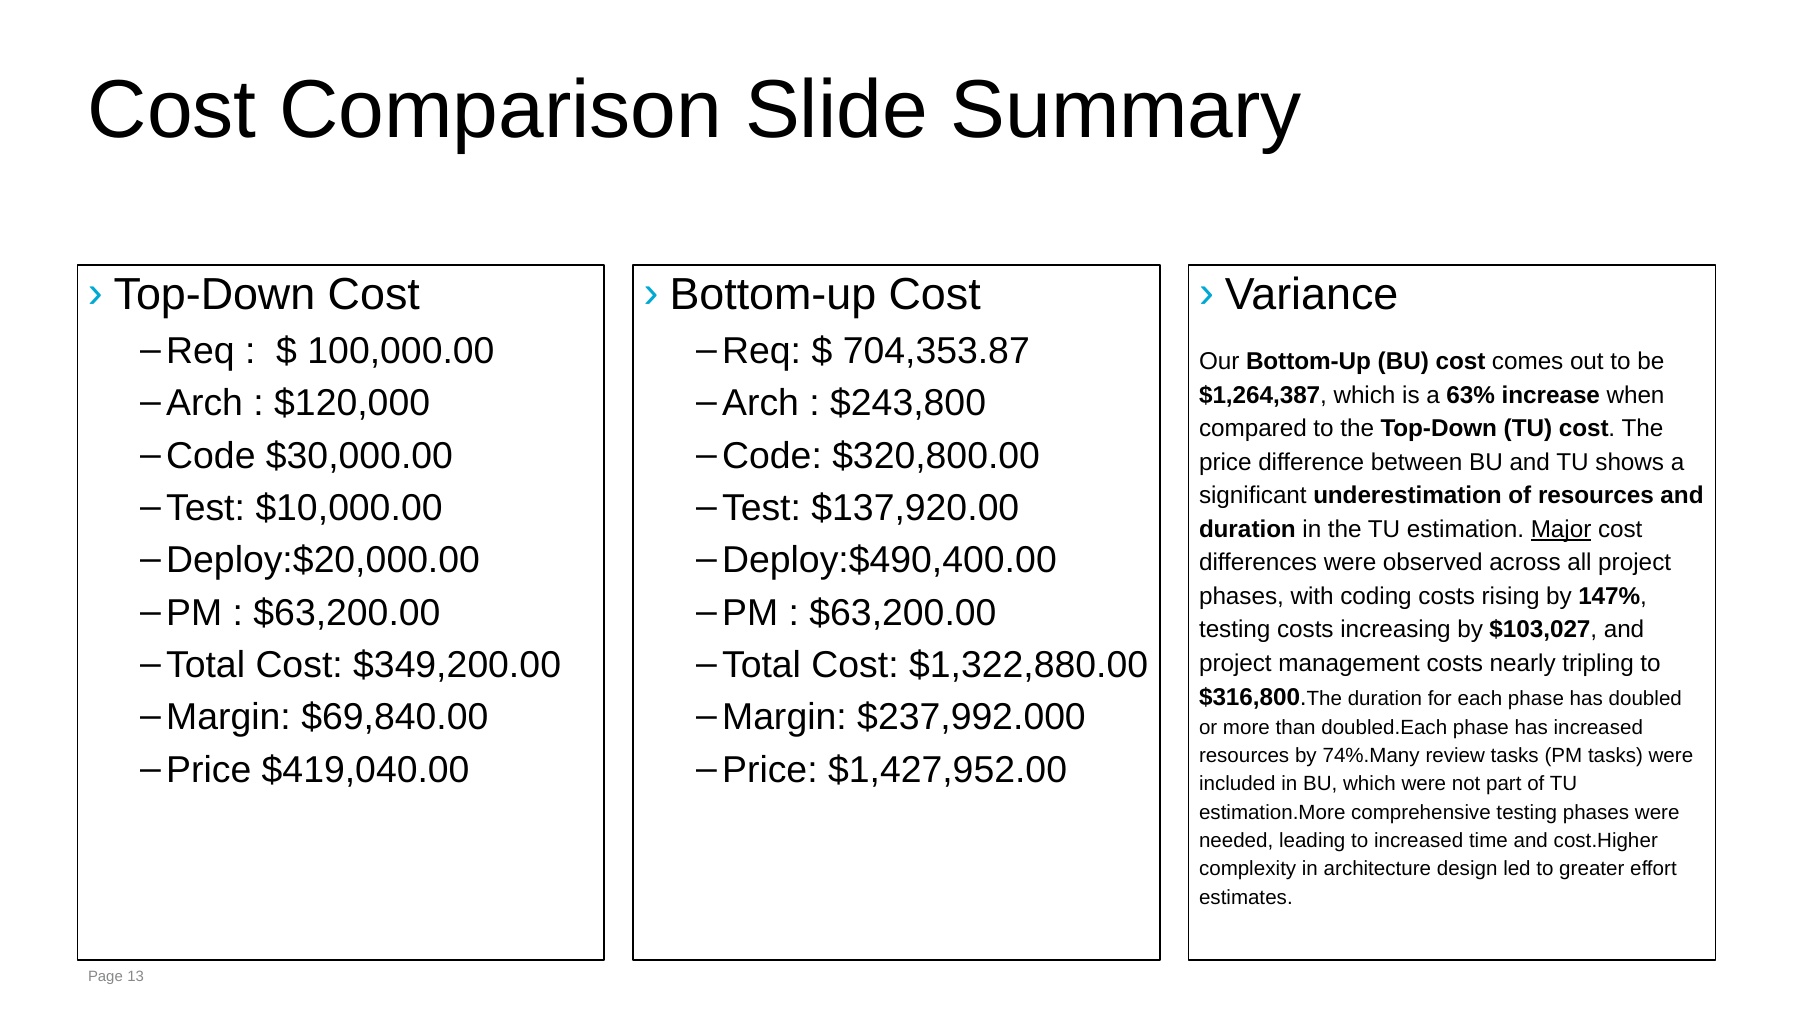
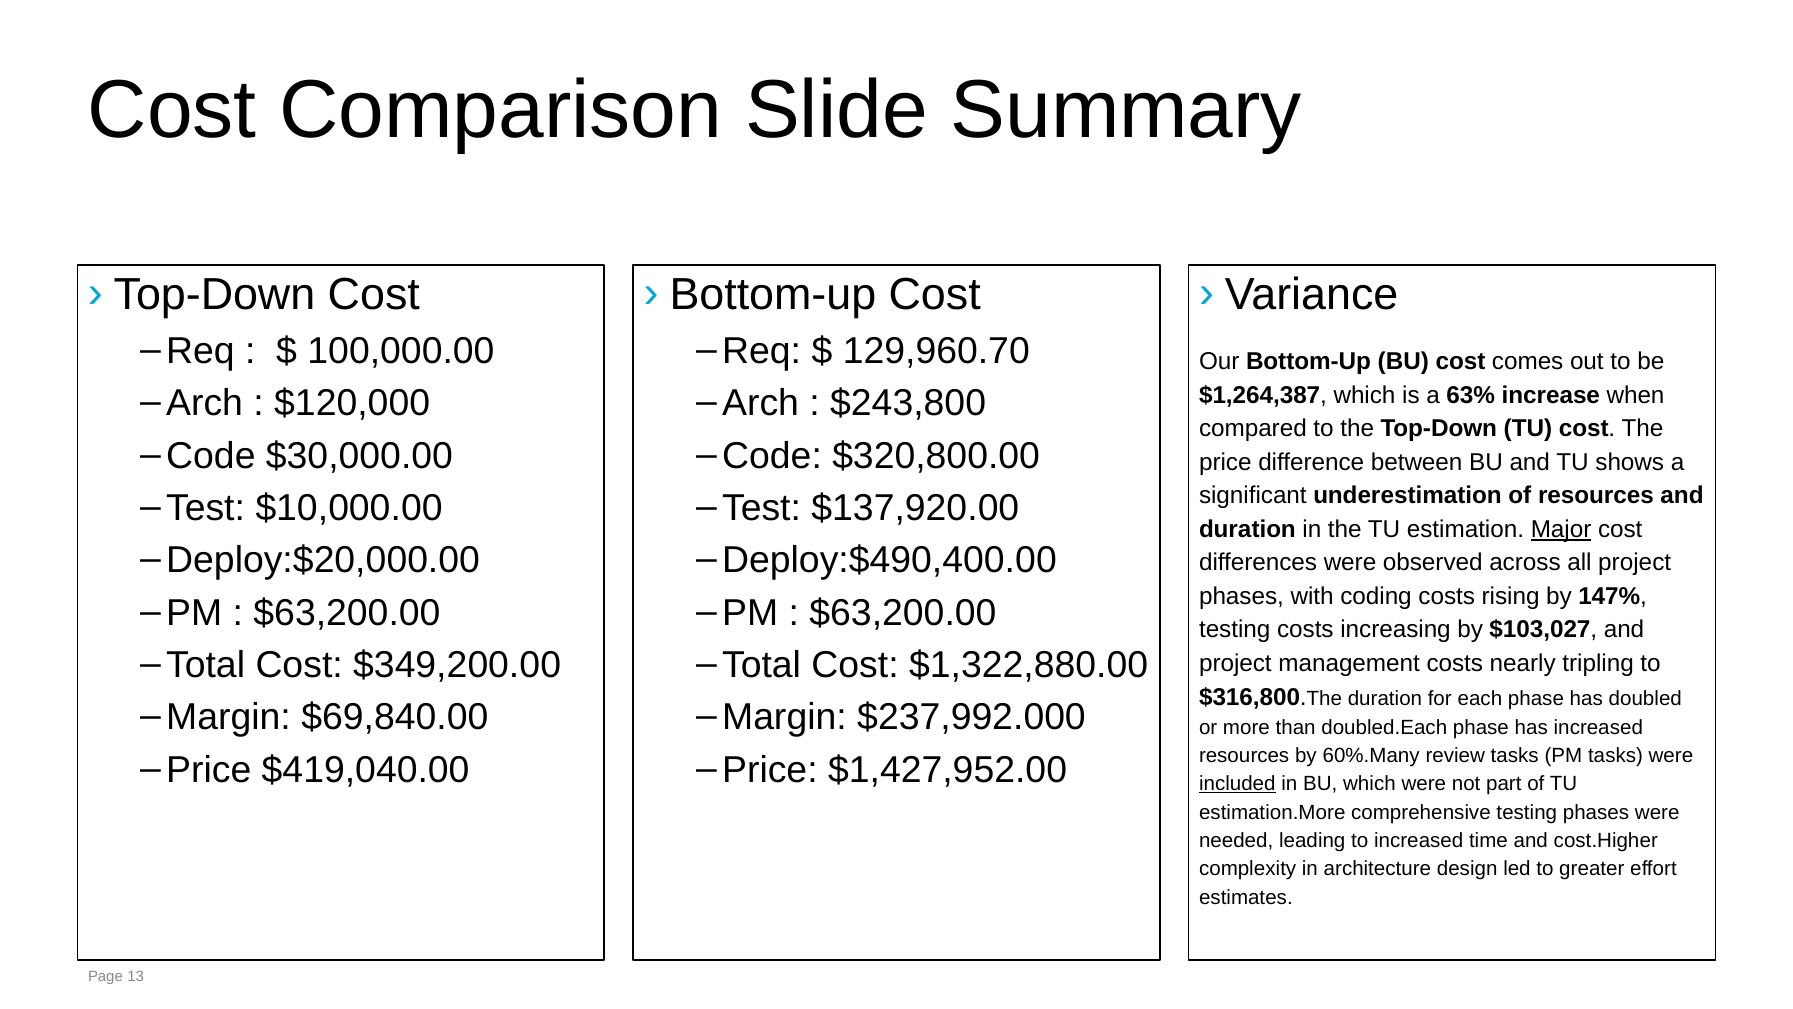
704,353.87: 704,353.87 -> 129,960.70
74%.Many: 74%.Many -> 60%.Many
included underline: none -> present
